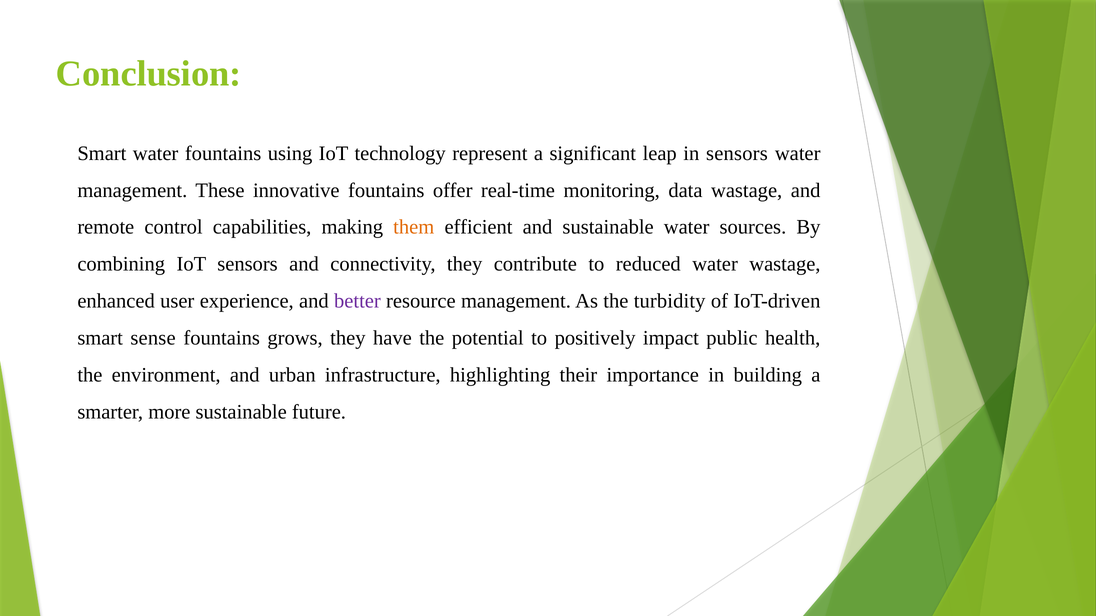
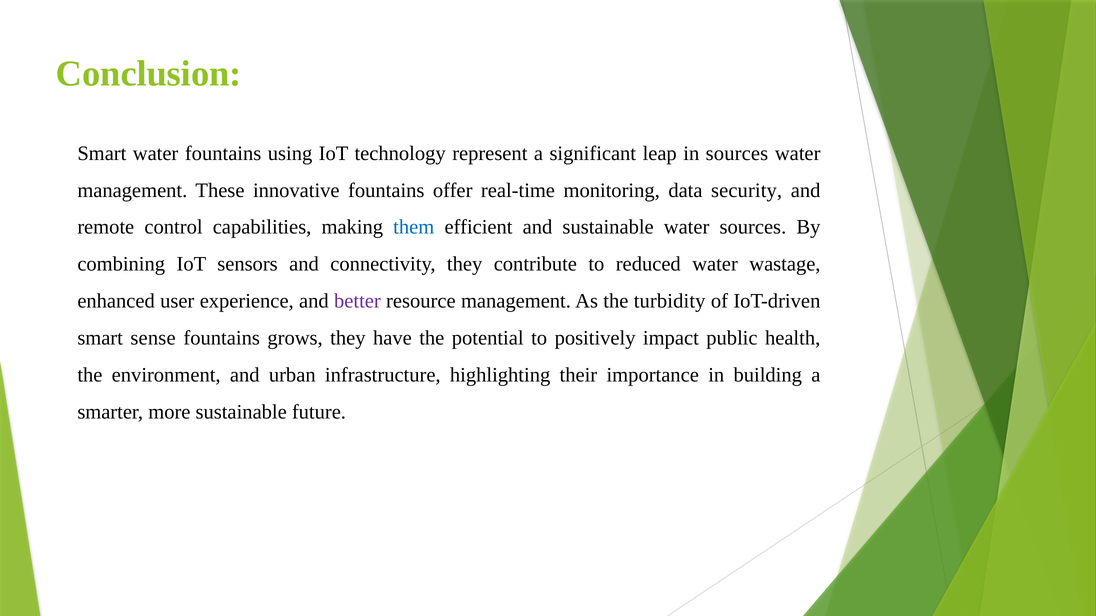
in sensors: sensors -> sources
data wastage: wastage -> security
them colour: orange -> blue
